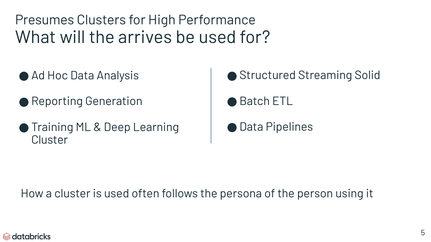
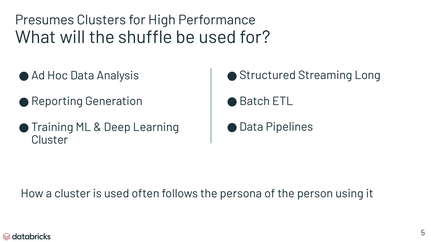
arrives: arrives -> shuffle
Solid: Solid -> Long
